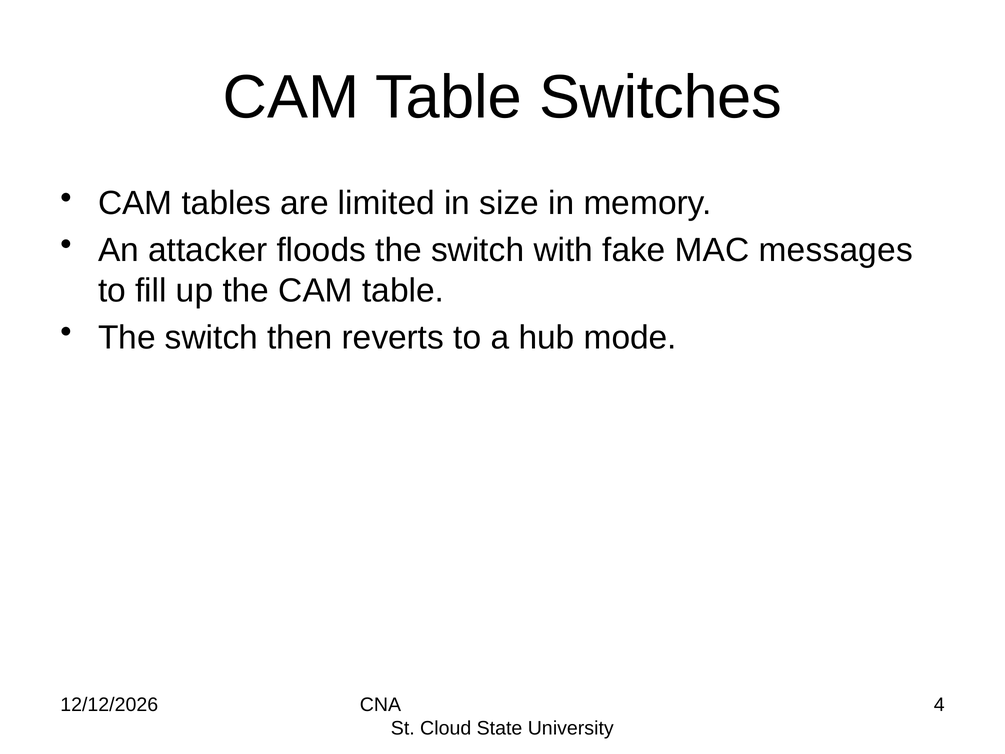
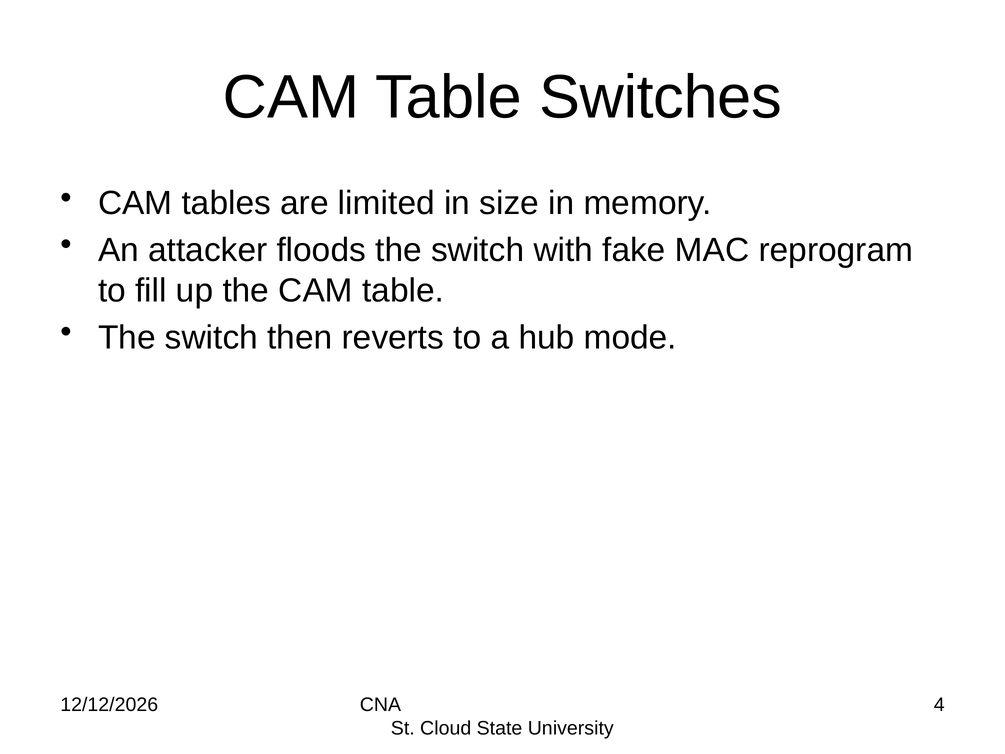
messages: messages -> reprogram
